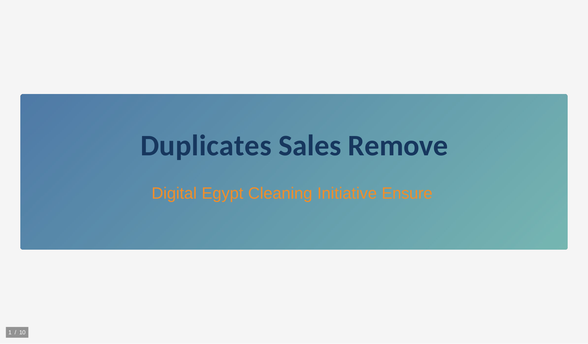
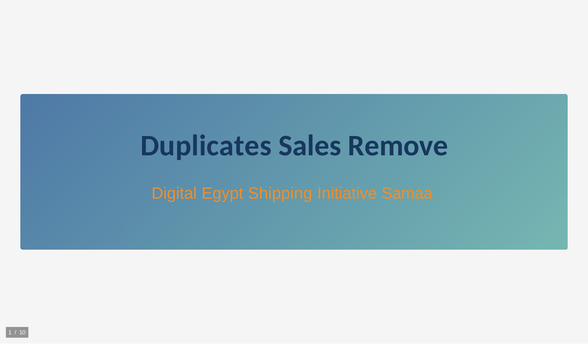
Cleaning: Cleaning -> Shipping
Ensure: Ensure -> Samaa
